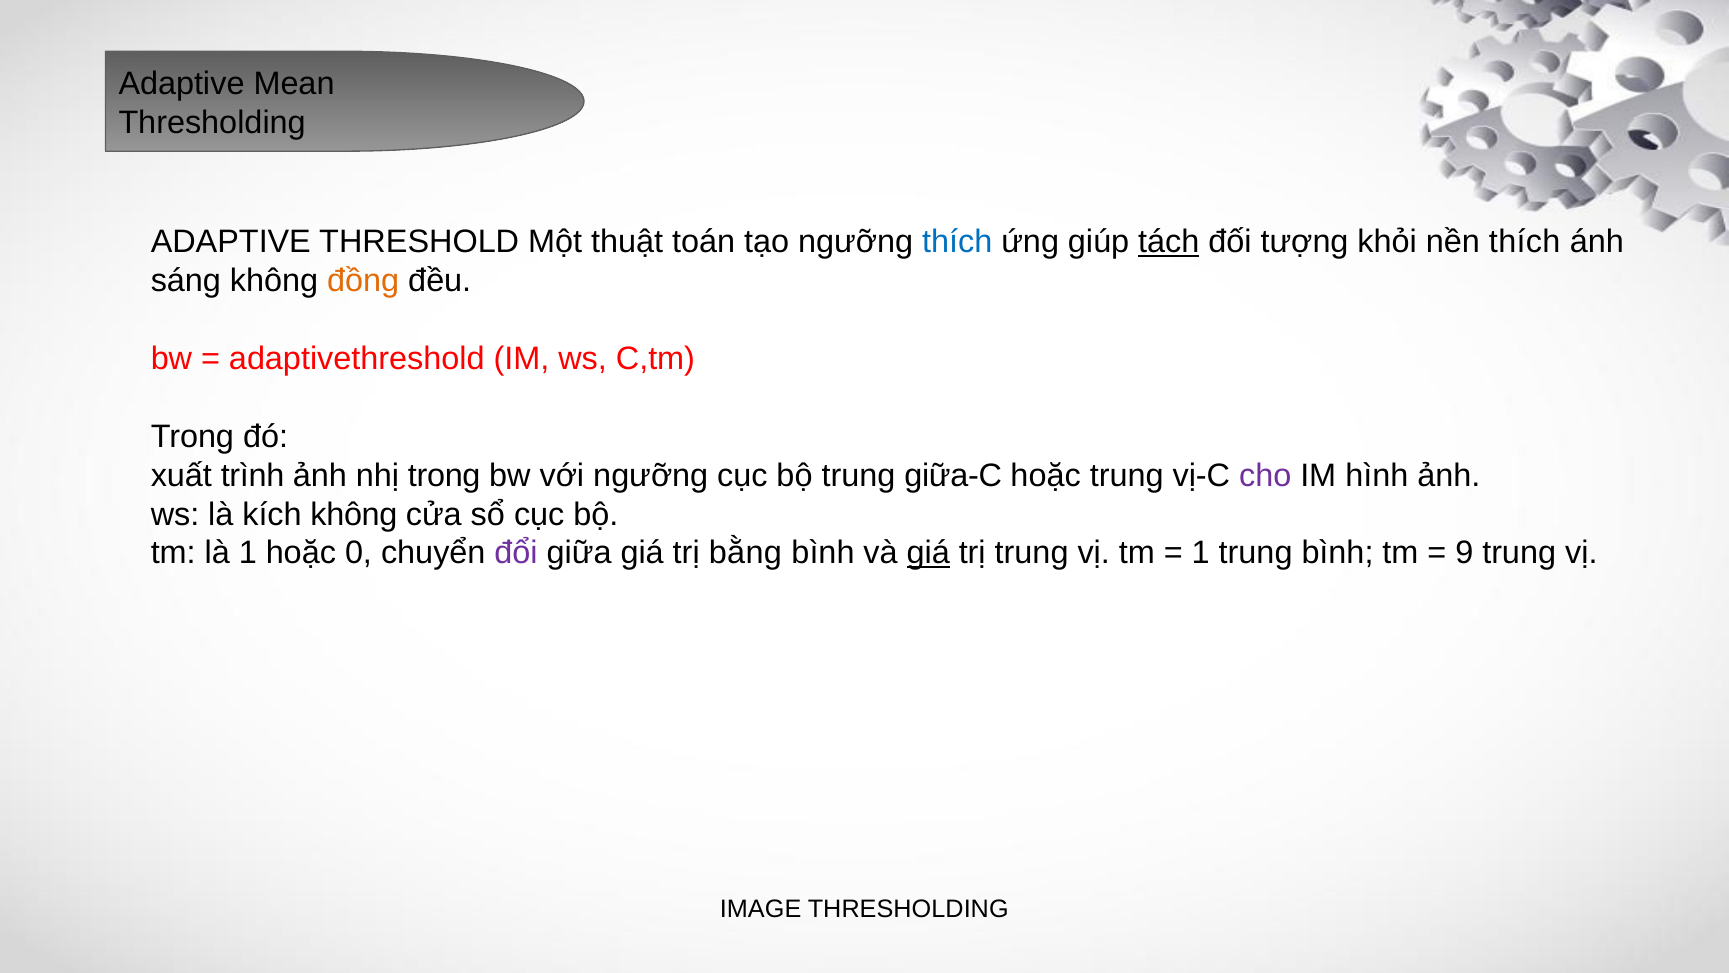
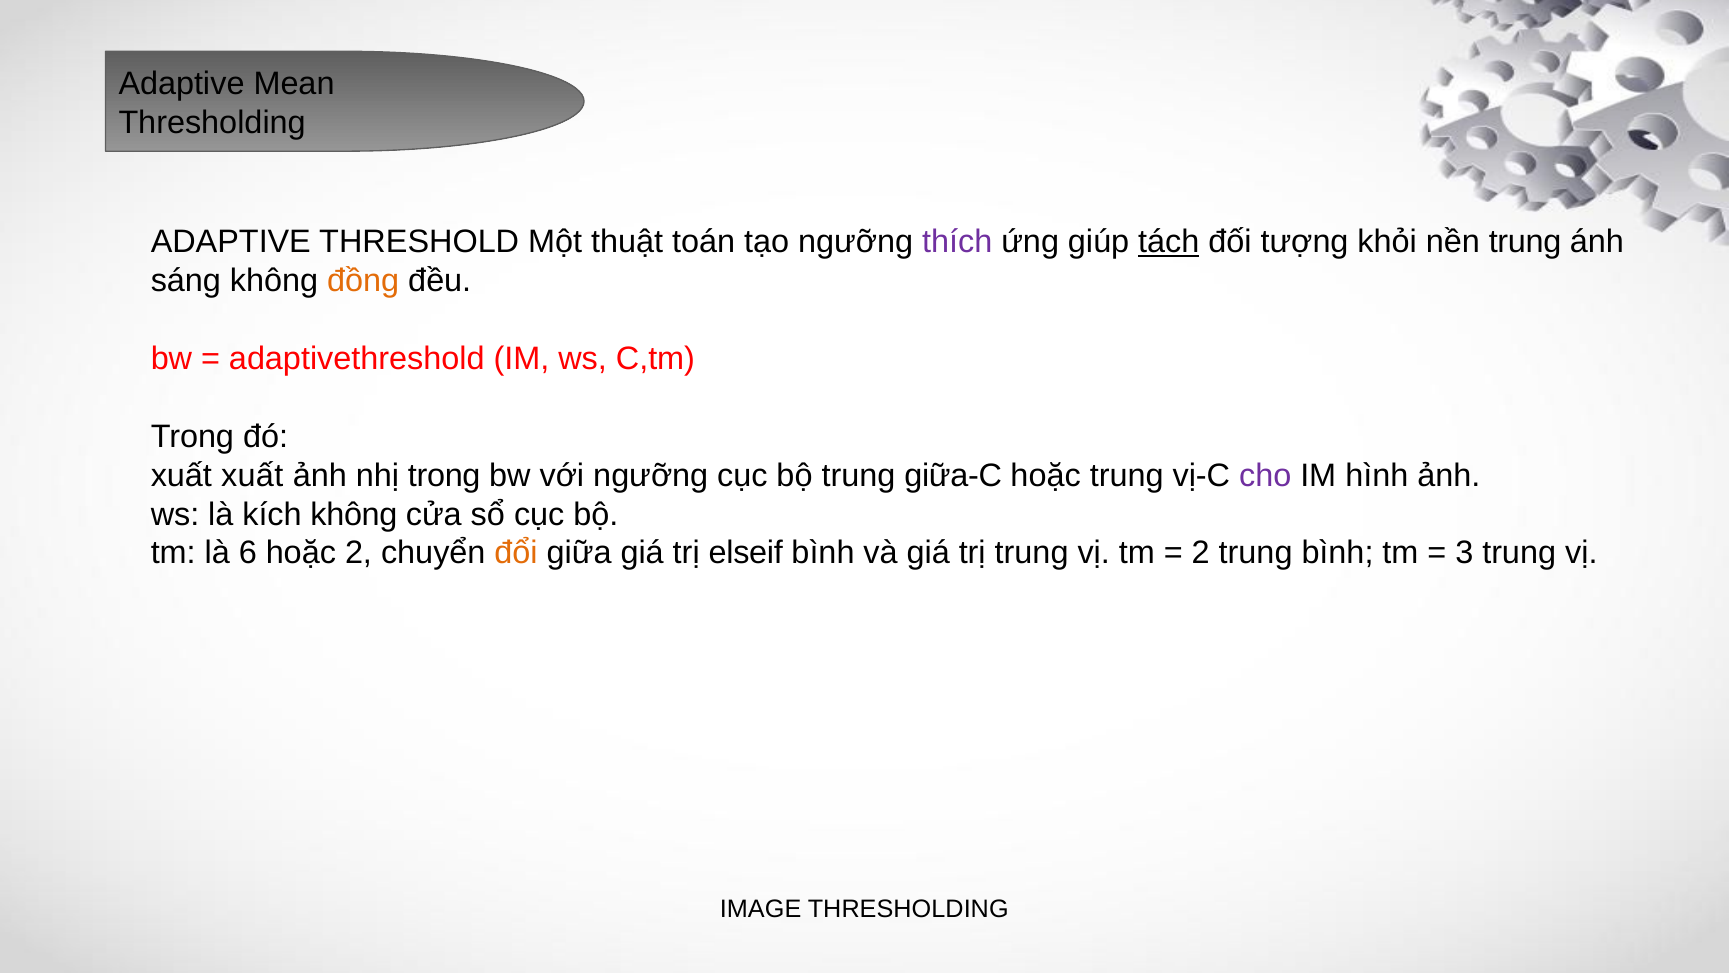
thích at (957, 242) colour: blue -> purple
nền thích: thích -> trung
xuất trình: trình -> xuất
là 1: 1 -> 6
hoặc 0: 0 -> 2
đổi colour: purple -> orange
bằng: bằng -> elseif
giá at (928, 553) underline: present -> none
1 at (1201, 553): 1 -> 2
9: 9 -> 3
